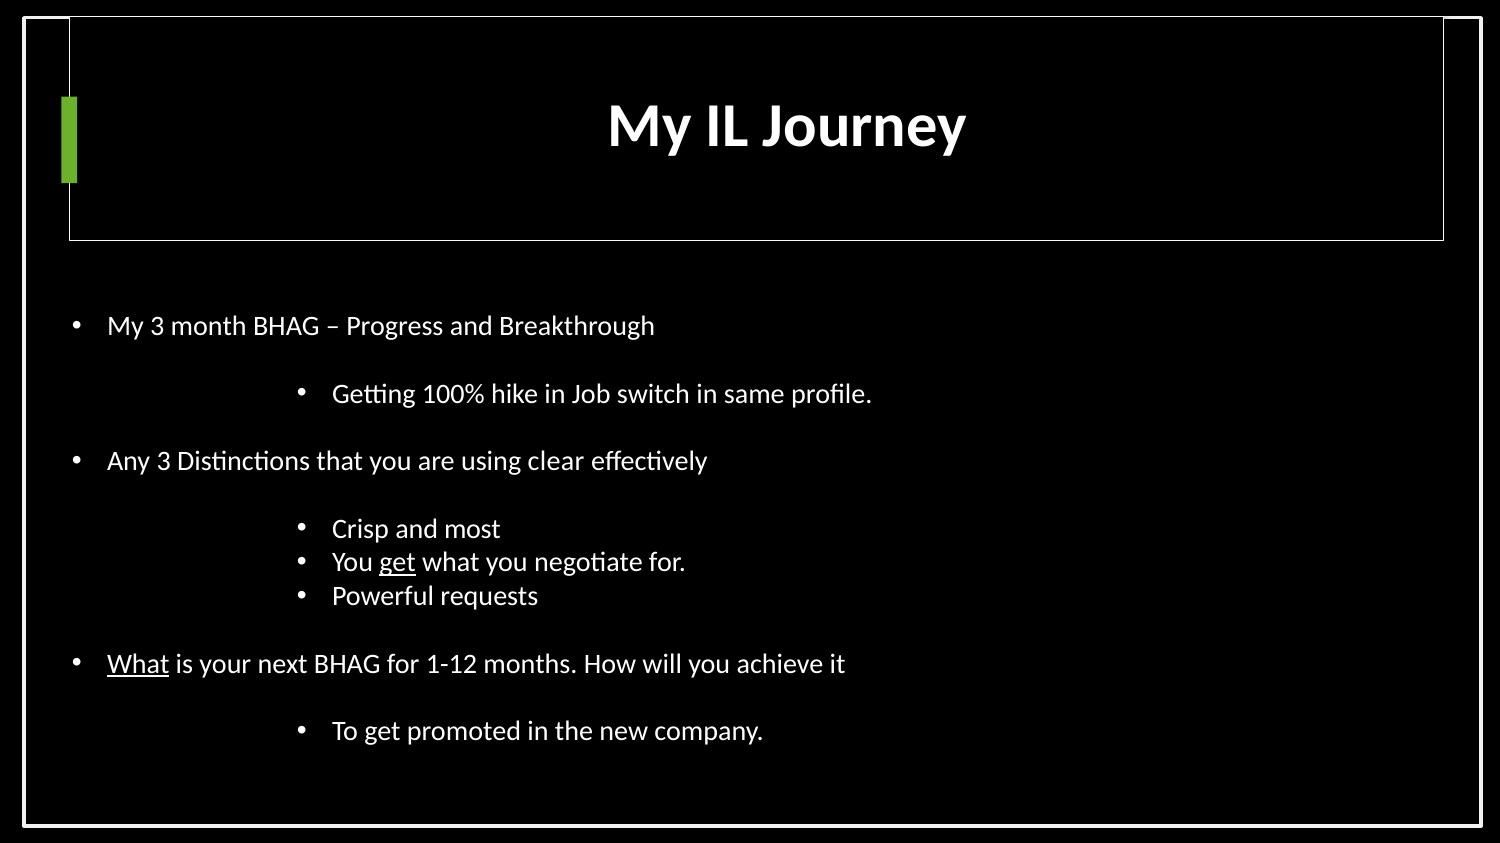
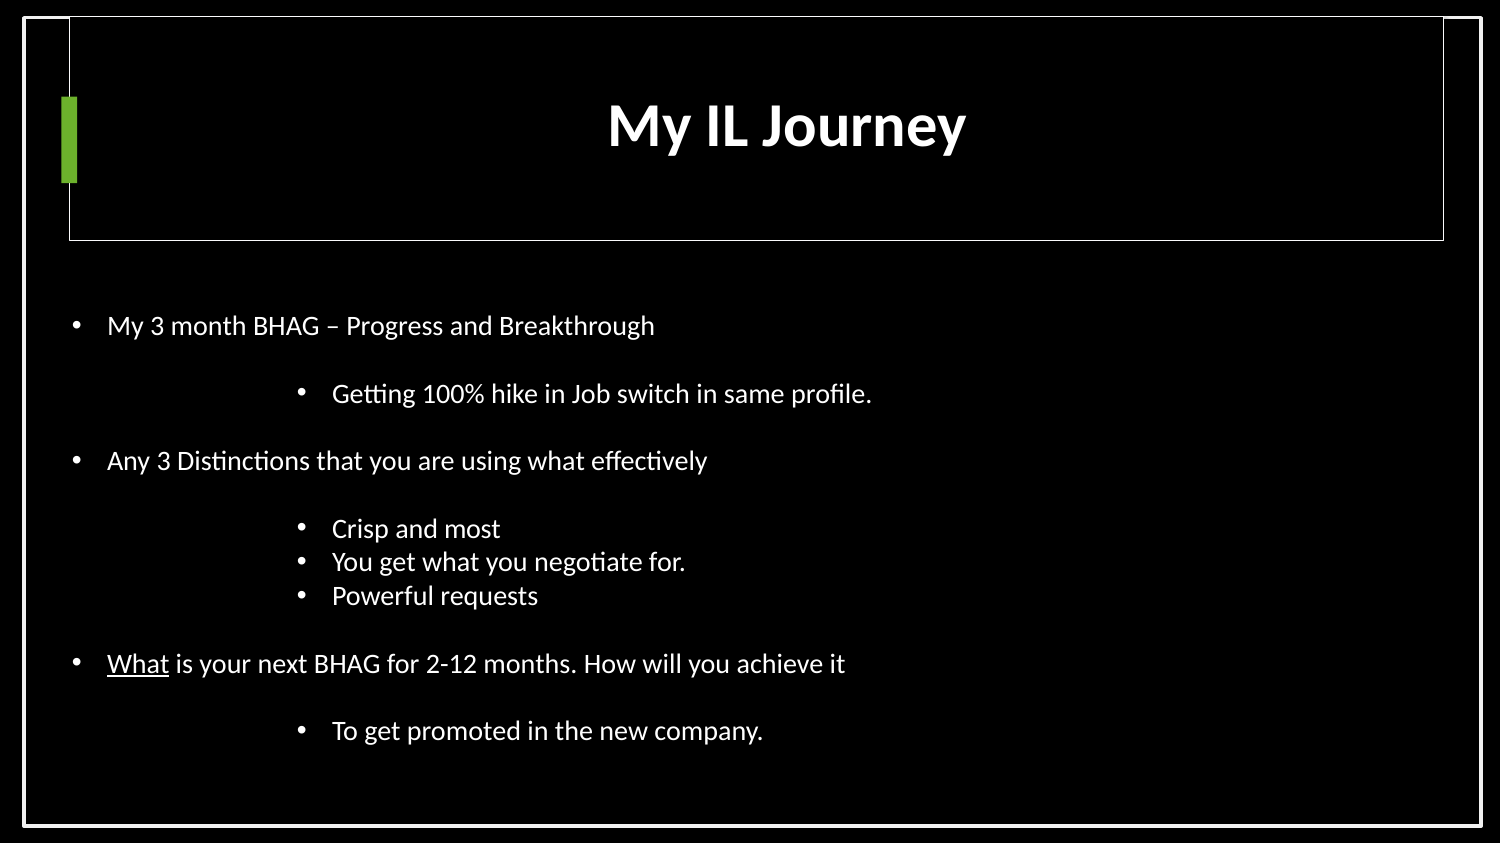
using clear: clear -> what
get at (398, 563) underline: present -> none
1-12: 1-12 -> 2-12
